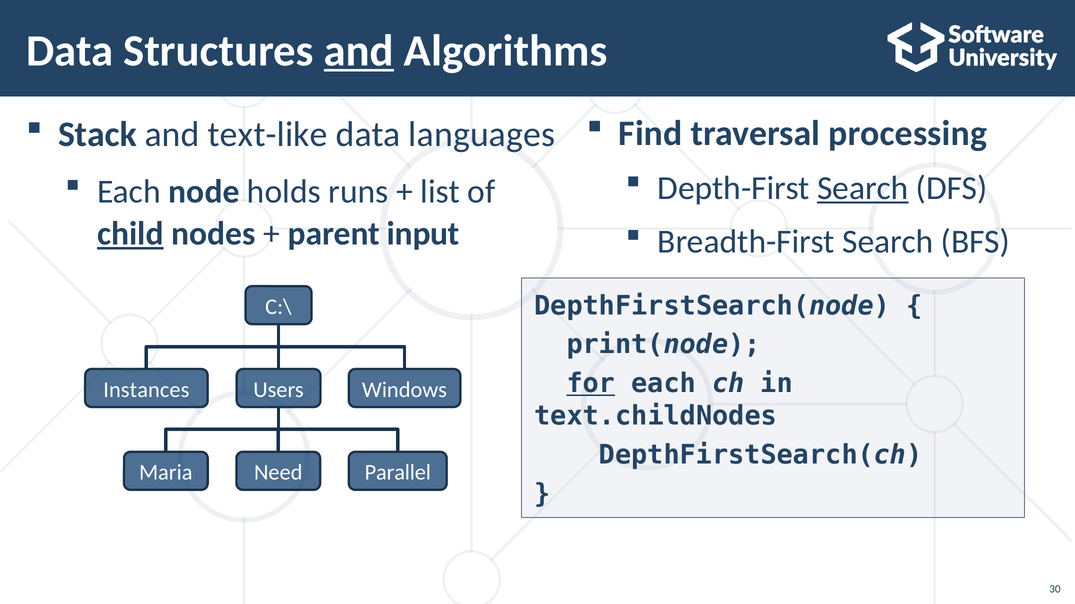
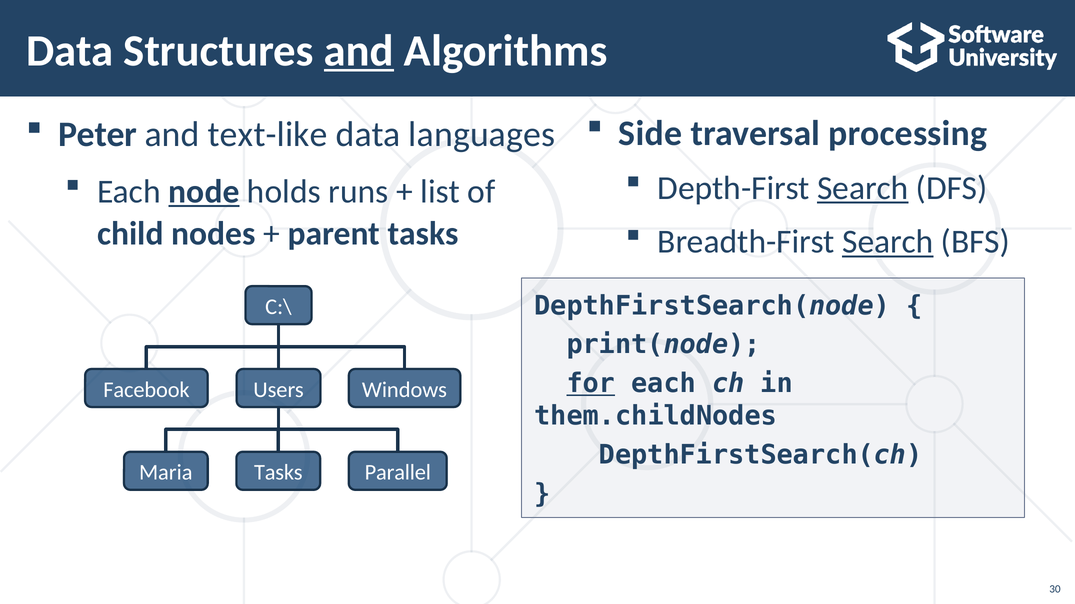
Find: Find -> Side
Stack: Stack -> Peter
node underline: none -> present
child underline: present -> none
parent input: input -> tasks
Search at (888, 242) underline: none -> present
Instances: Instances -> Facebook
text.childNodes: text.childNodes -> them.childNodes
Need at (278, 473): Need -> Tasks
